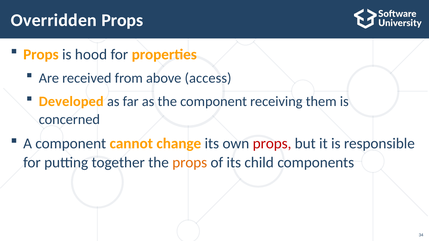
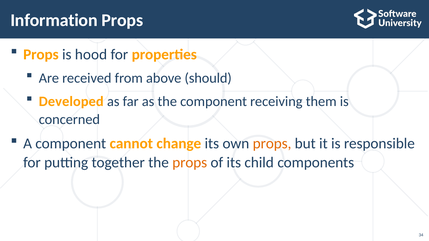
Overridden: Overridden -> Information
access: access -> should
props at (272, 144) colour: red -> orange
